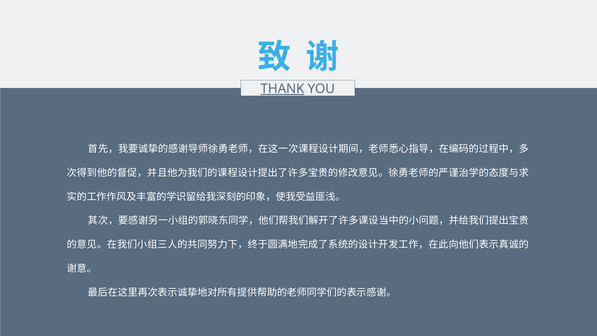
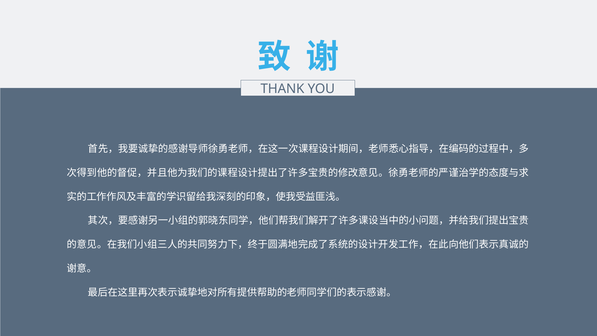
THANK underline: present -> none
